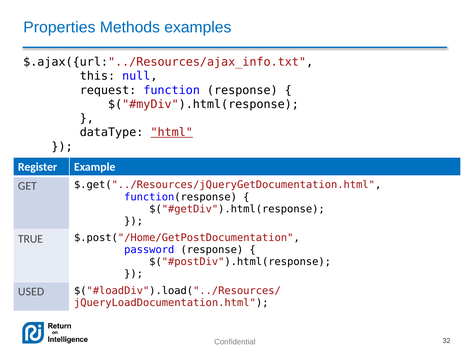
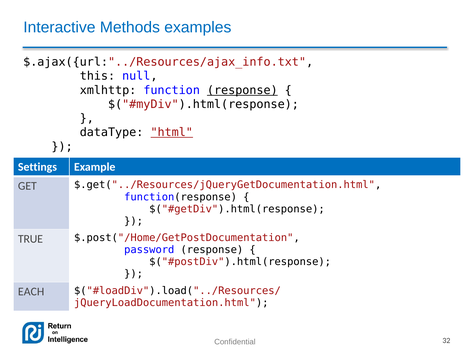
Properties: Properties -> Interactive
request: request -> xmlhttp
response at (242, 90) underline: none -> present
Register: Register -> Settings
USED: USED -> EACH
